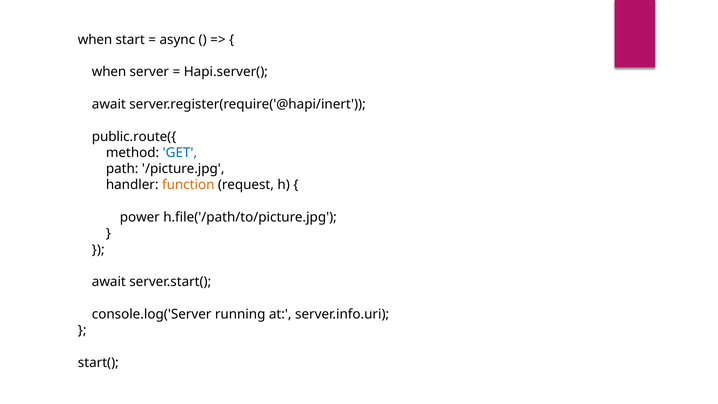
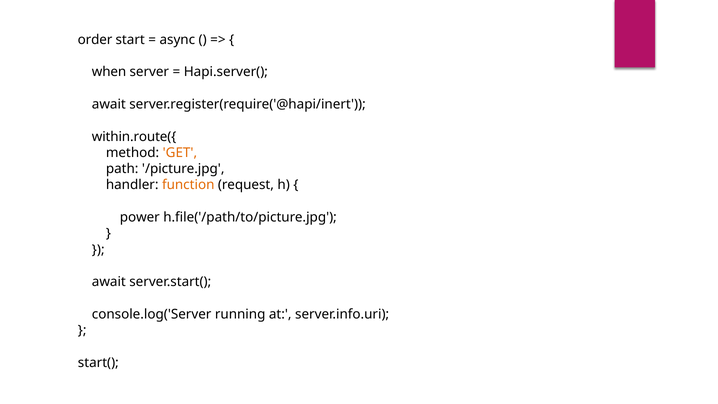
when at (95, 40): when -> order
public.route({: public.route({ -> within.route({
GET colour: blue -> orange
